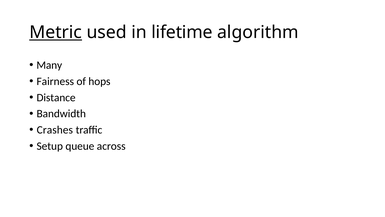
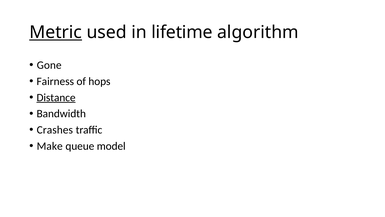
Many: Many -> Gone
Distance underline: none -> present
Setup: Setup -> Make
across: across -> model
